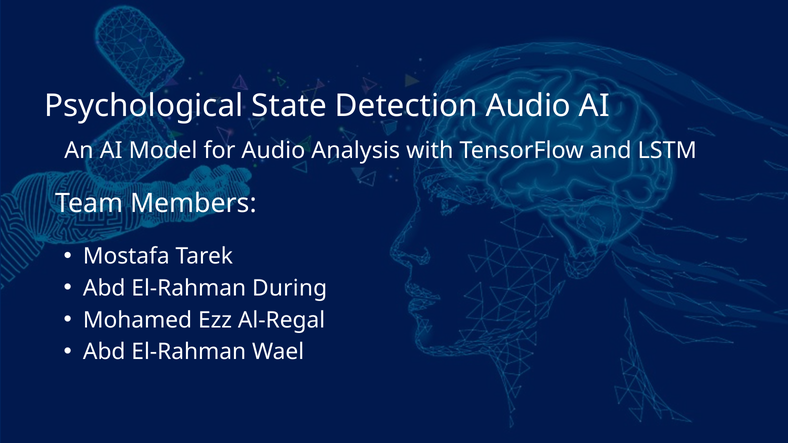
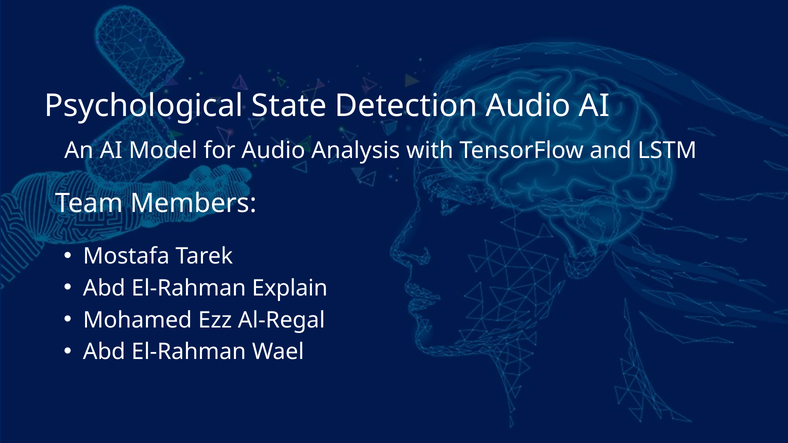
During: During -> Explain
